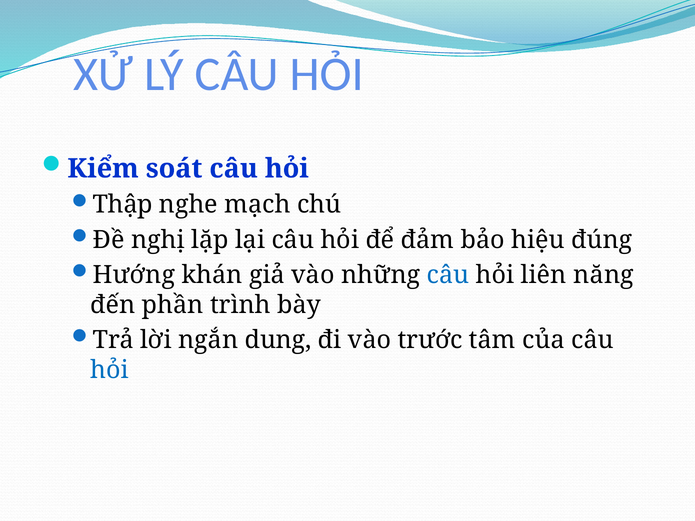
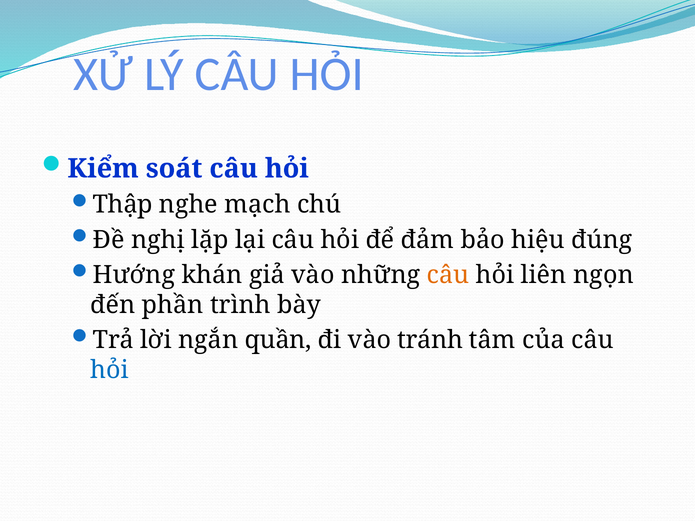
câu at (448, 275) colour: blue -> orange
năng: năng -> ngọn
dung: dung -> quần
trước: trước -> tránh
